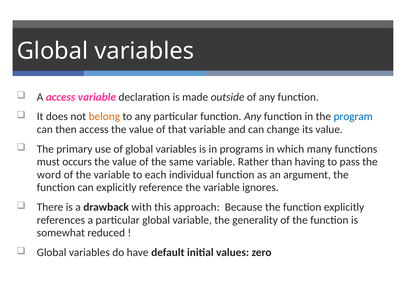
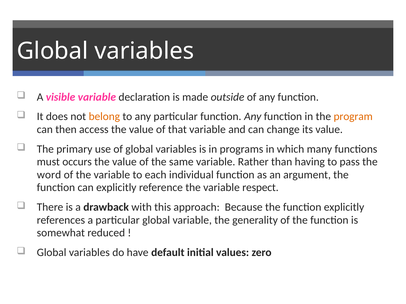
A access: access -> visible
program colour: blue -> orange
ignores: ignores -> respect
